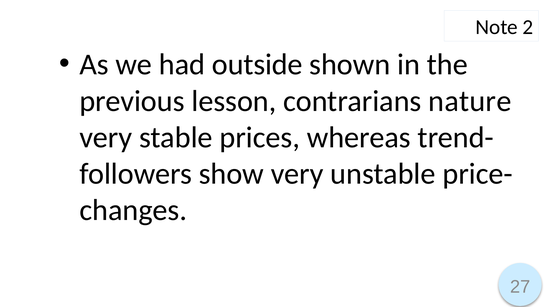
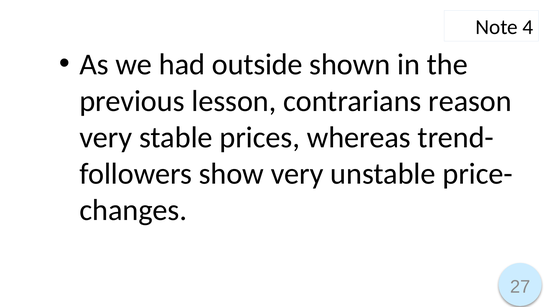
2: 2 -> 4
nature: nature -> reason
